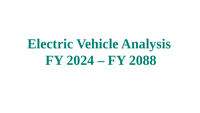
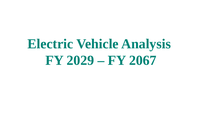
2024: 2024 -> 2029
2088: 2088 -> 2067
